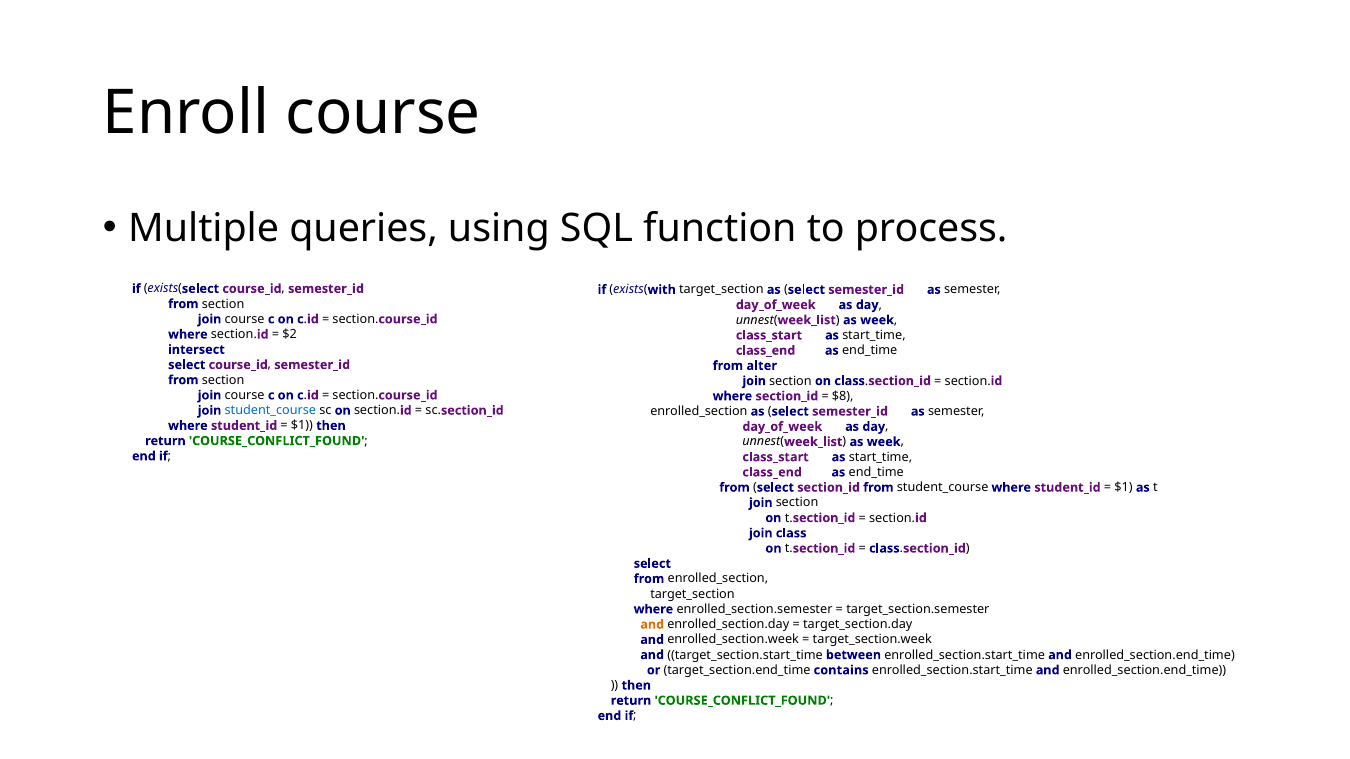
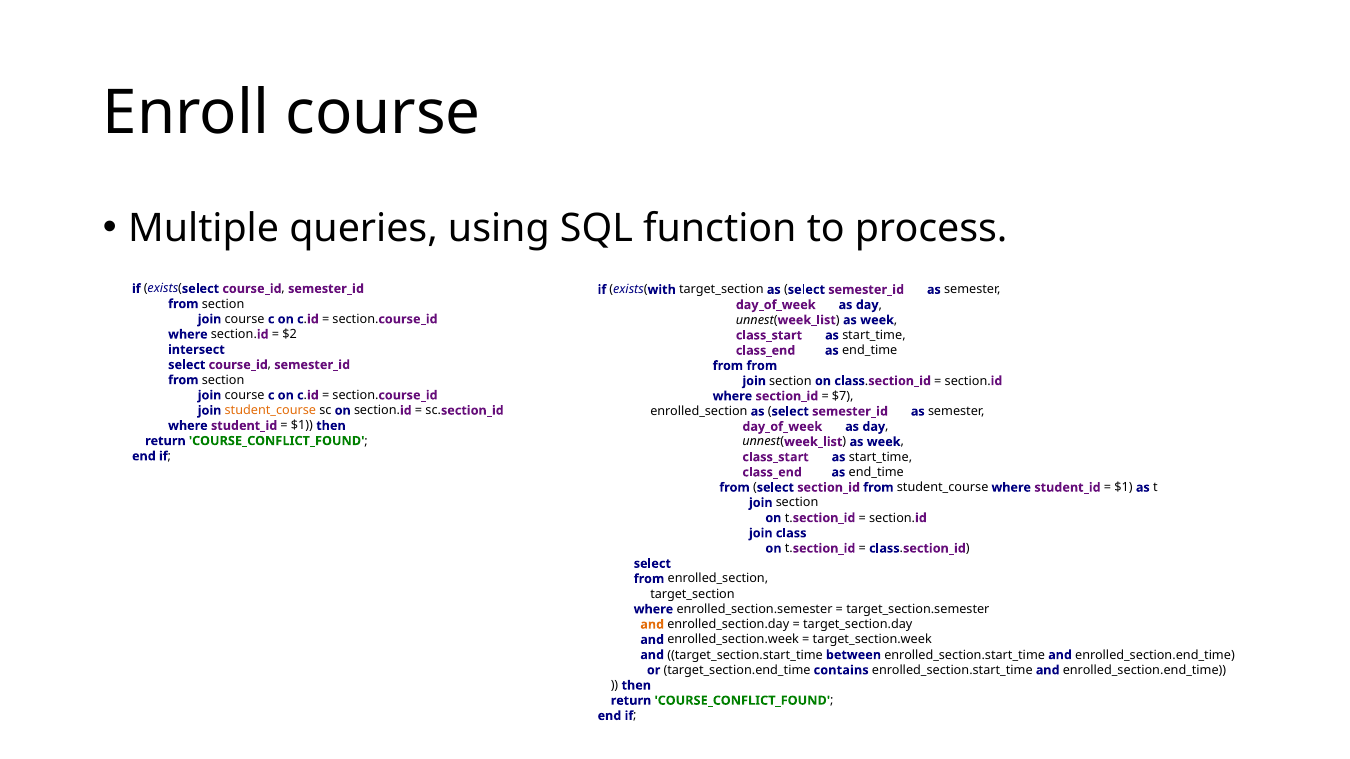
from alter: alter -> from
$8: $8 -> $7
student_course at (270, 411) colour: blue -> orange
